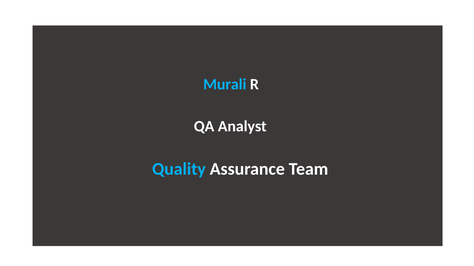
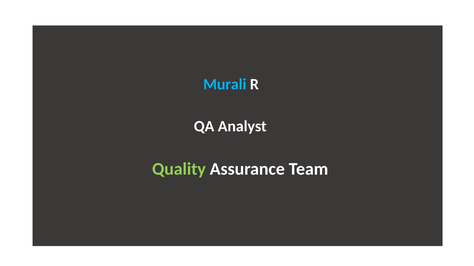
Quality colour: light blue -> light green
